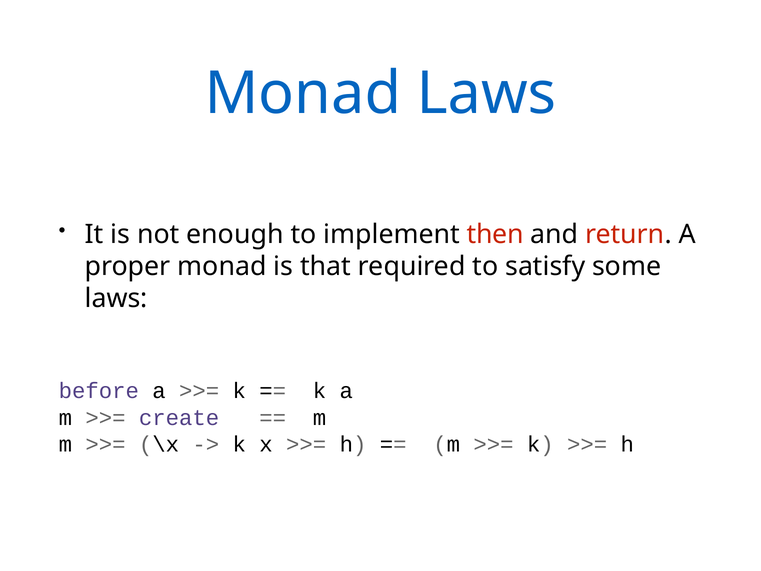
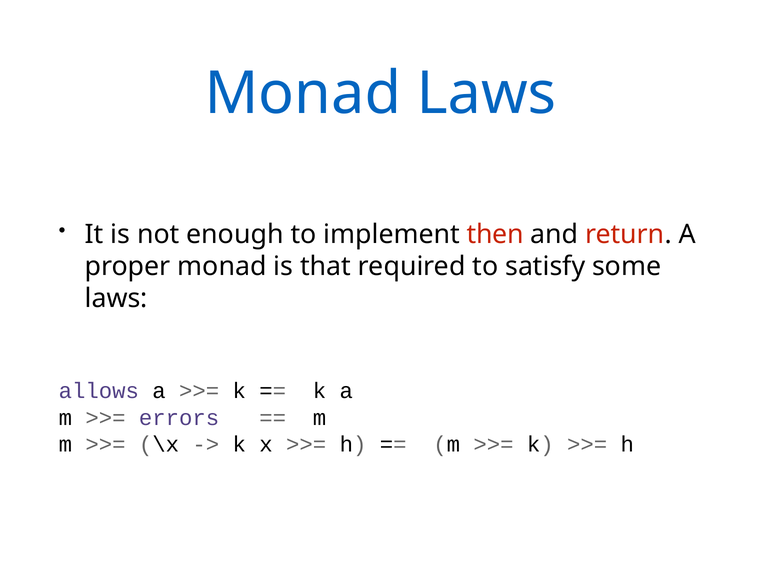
before: before -> allows
create: create -> errors
